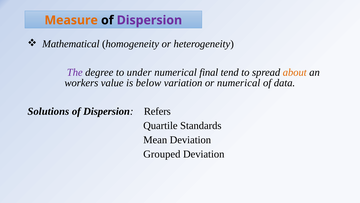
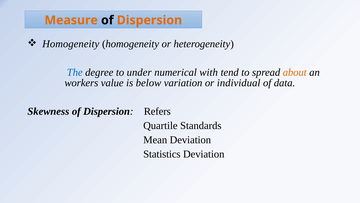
Dispersion at (149, 20) colour: purple -> orange
Mathematical at (71, 44): Mathematical -> Homogeneity
The colour: purple -> blue
final: final -> with
or numerical: numerical -> individual
Solutions: Solutions -> Skewness
Grouped: Grouped -> Statistics
